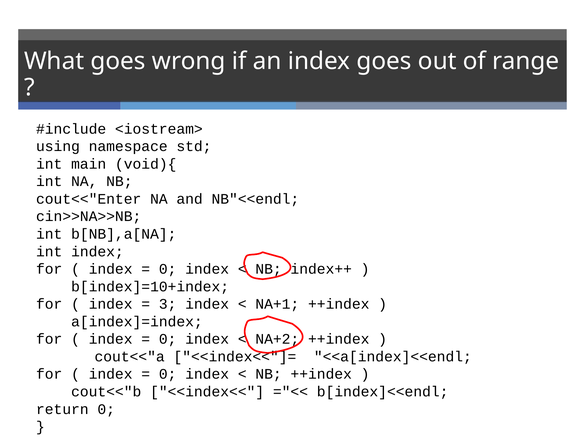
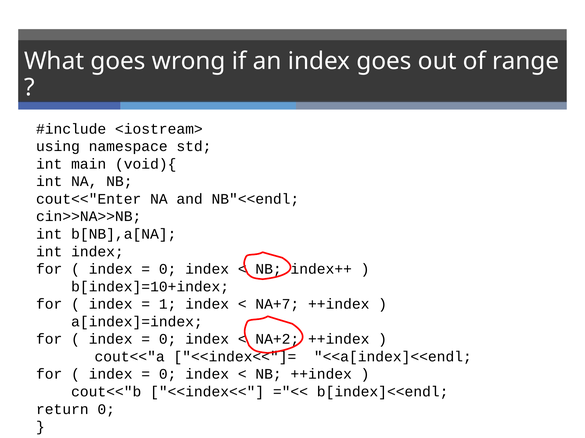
3: 3 -> 1
NA+1: NA+1 -> NA+7
